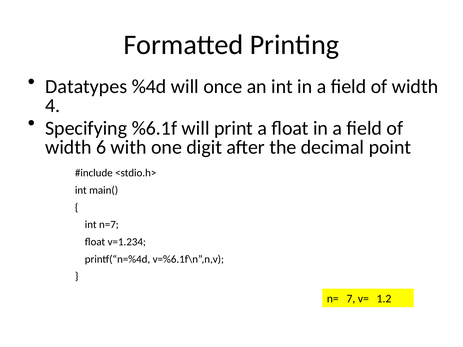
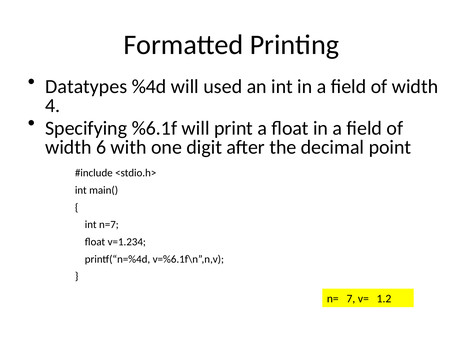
once: once -> used
